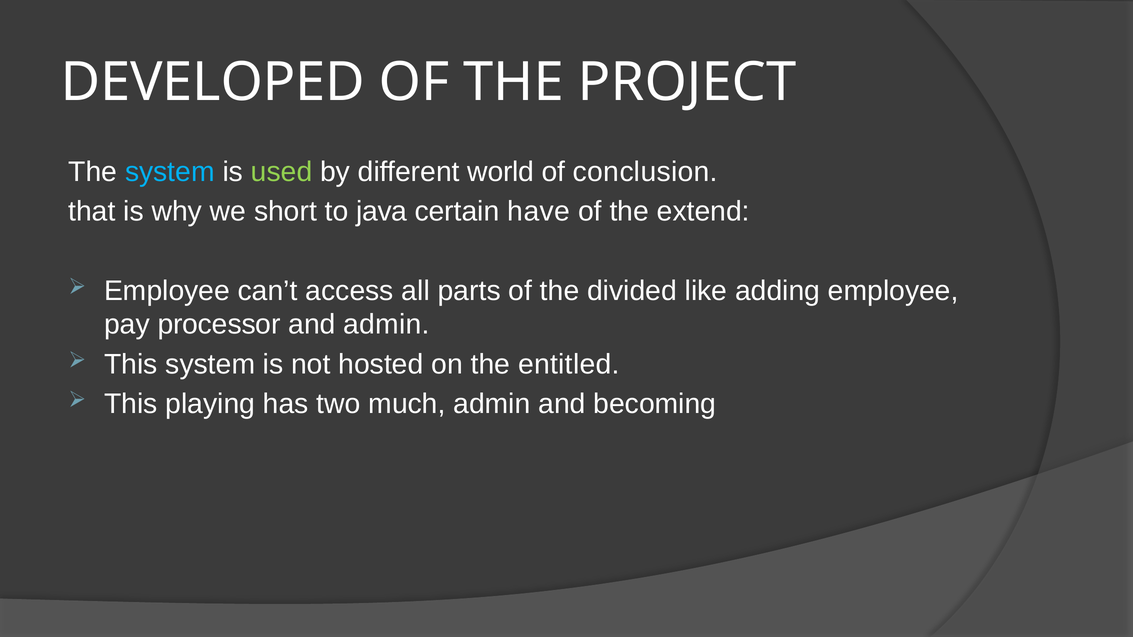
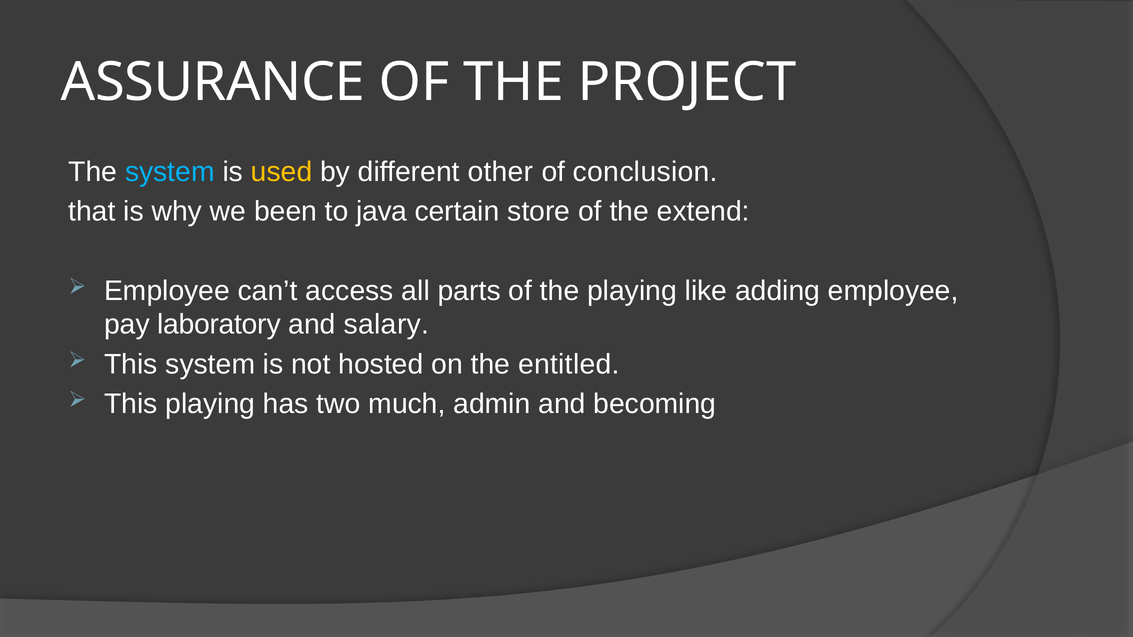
DEVELOPED: DEVELOPED -> ASSURANCE
used colour: light green -> yellow
world: world -> other
short: short -> been
have: have -> store
the divided: divided -> playing
processor: processor -> laboratory
and admin: admin -> salary
